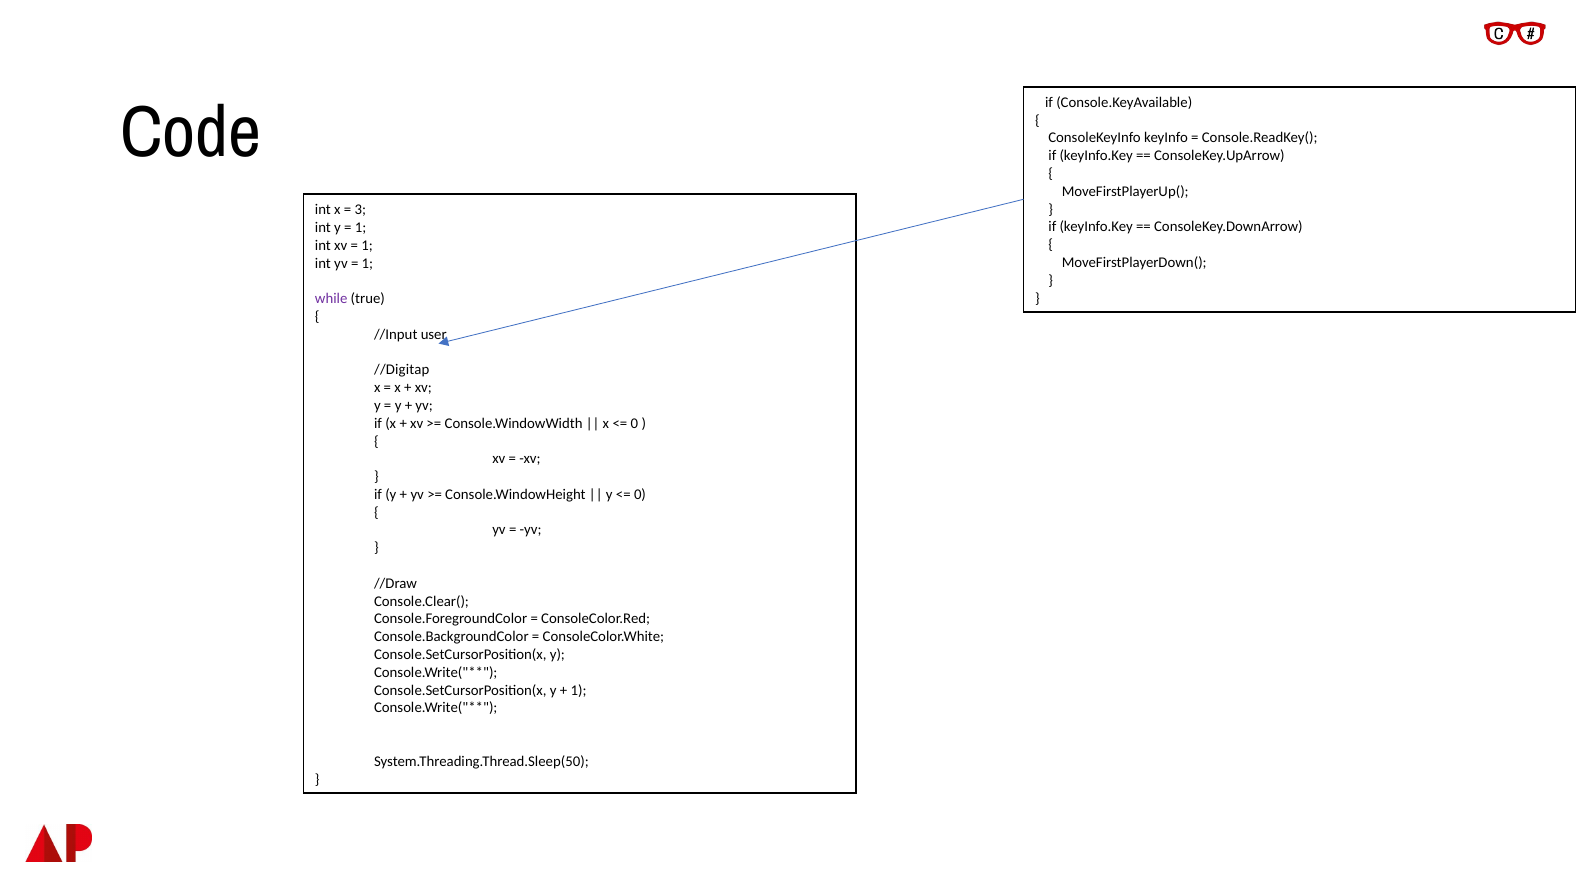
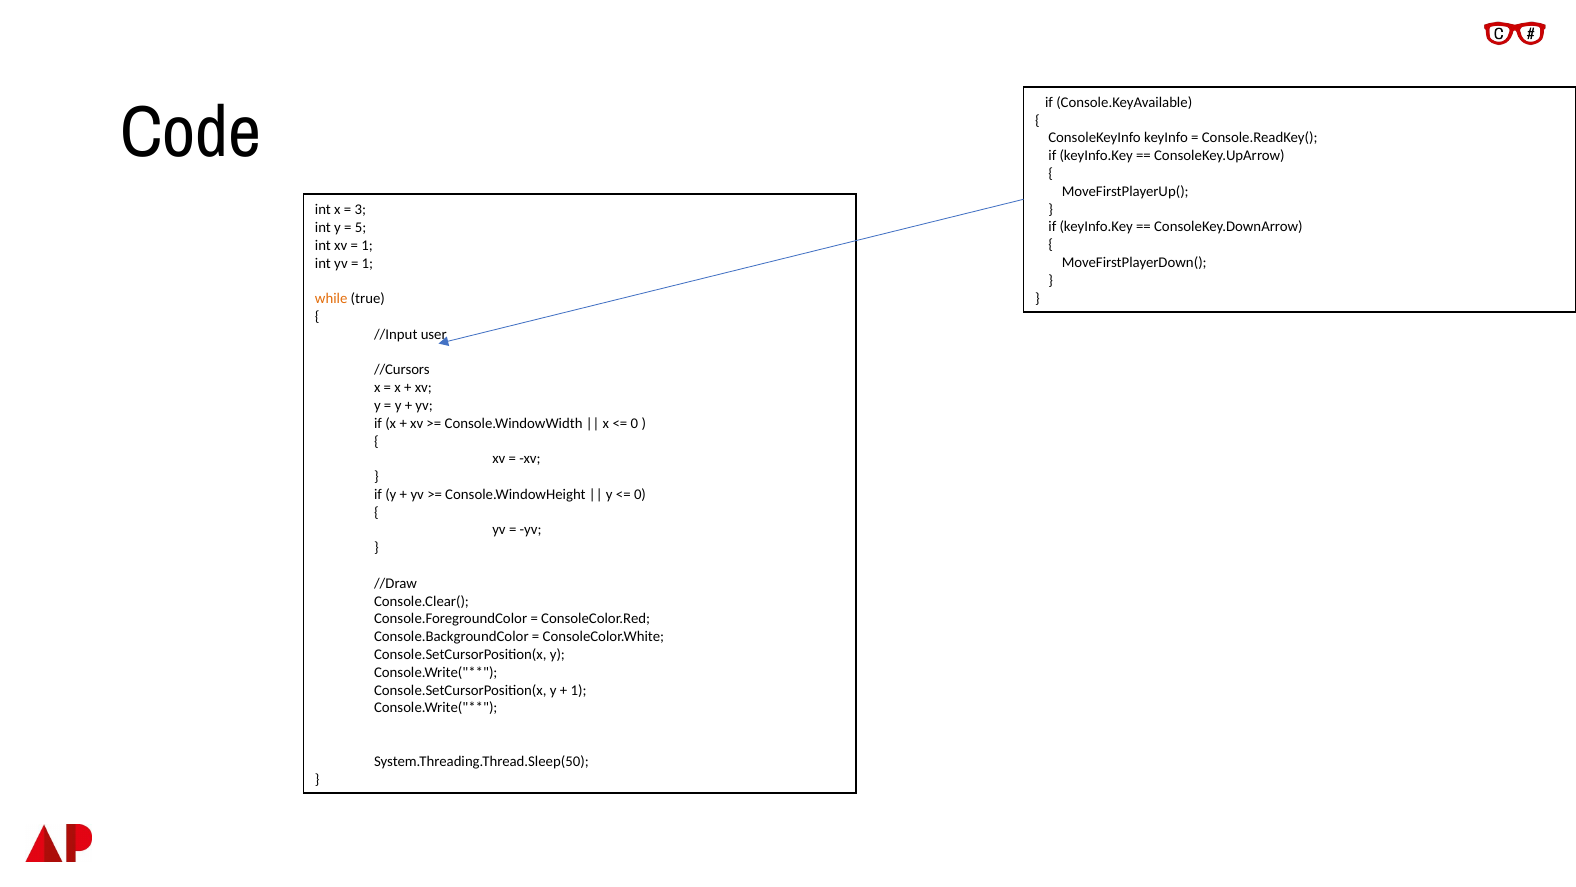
1 at (361, 228): 1 -> 5
while colour: purple -> orange
//Digitap: //Digitap -> //Cursors
